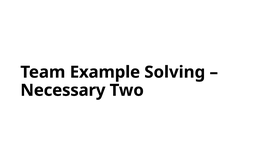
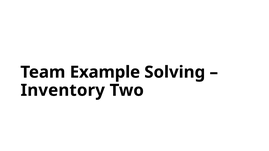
Necessary: Necessary -> Inventory
